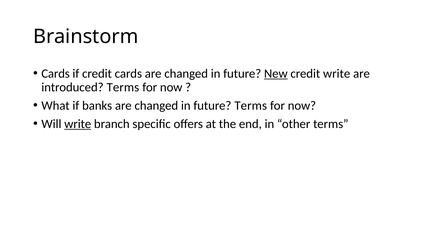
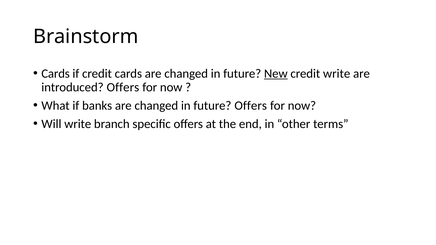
introduced Terms: Terms -> Offers
future Terms: Terms -> Offers
write at (78, 124) underline: present -> none
